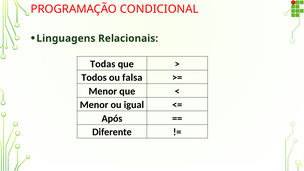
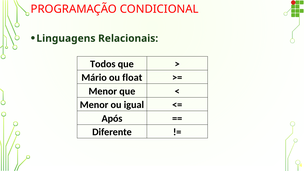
Todas: Todas -> Todos
Todos: Todos -> Mário
falsa: falsa -> float
